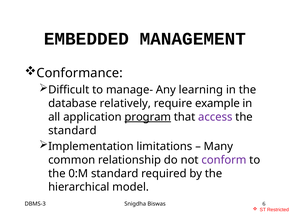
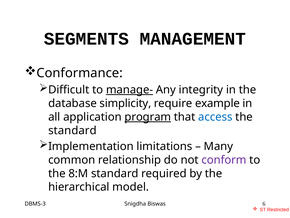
EMBEDDED: EMBEDDED -> SEGMENTS
manage- underline: none -> present
learning: learning -> integrity
relatively: relatively -> simplicity
access colour: purple -> blue
0:M: 0:M -> 8:M
